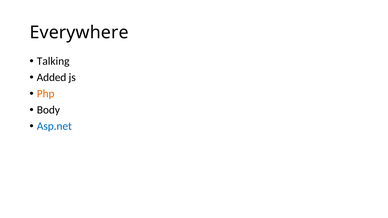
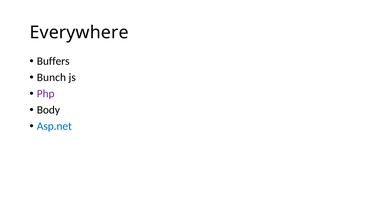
Talking: Talking -> Buffers
Added: Added -> Bunch
Php colour: orange -> purple
